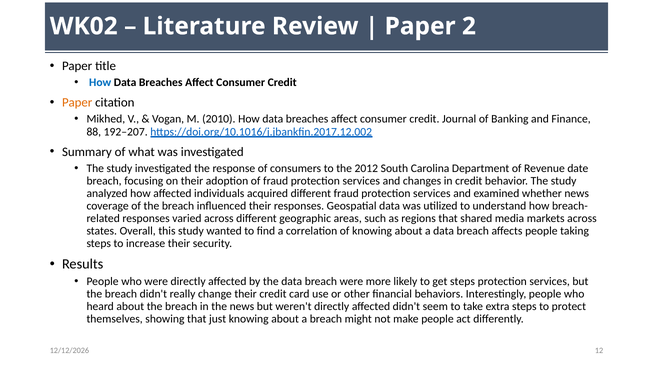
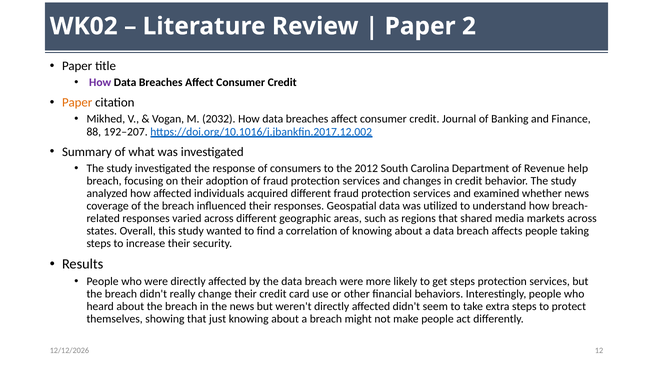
How at (100, 83) colour: blue -> purple
2010: 2010 -> 2032
date: date -> help
